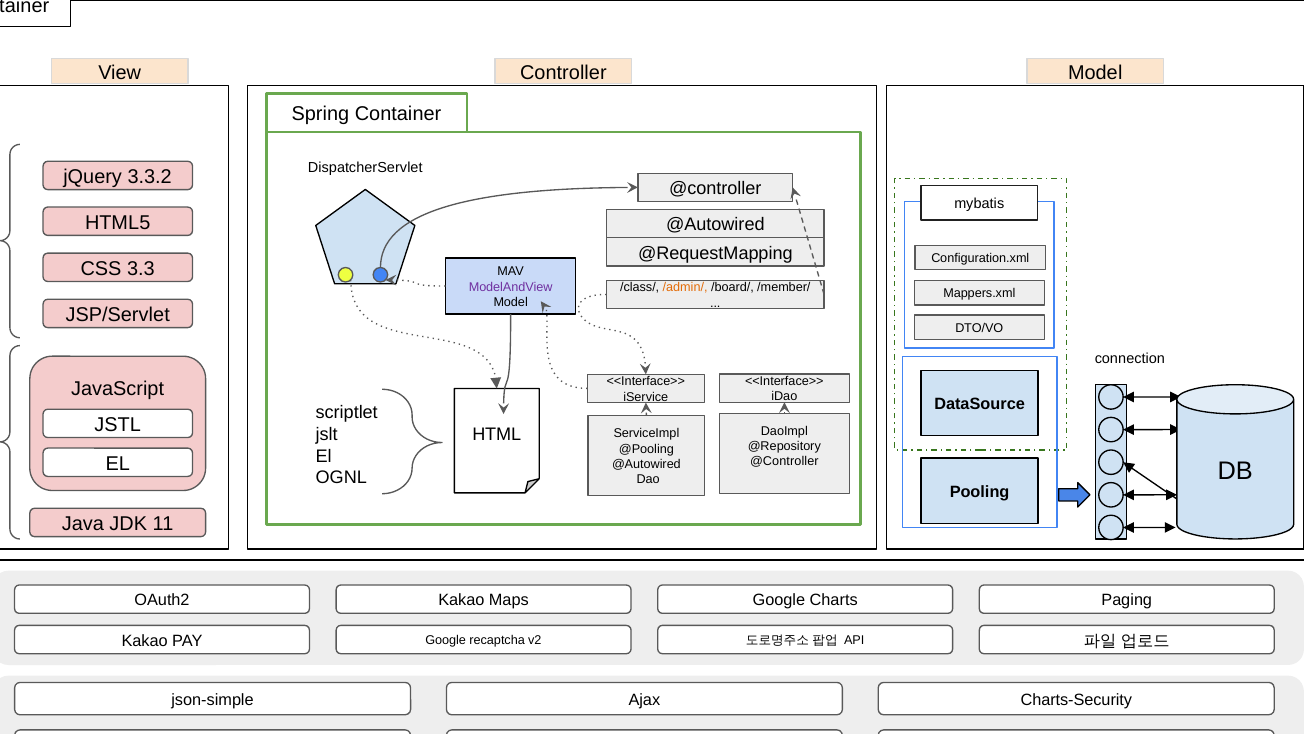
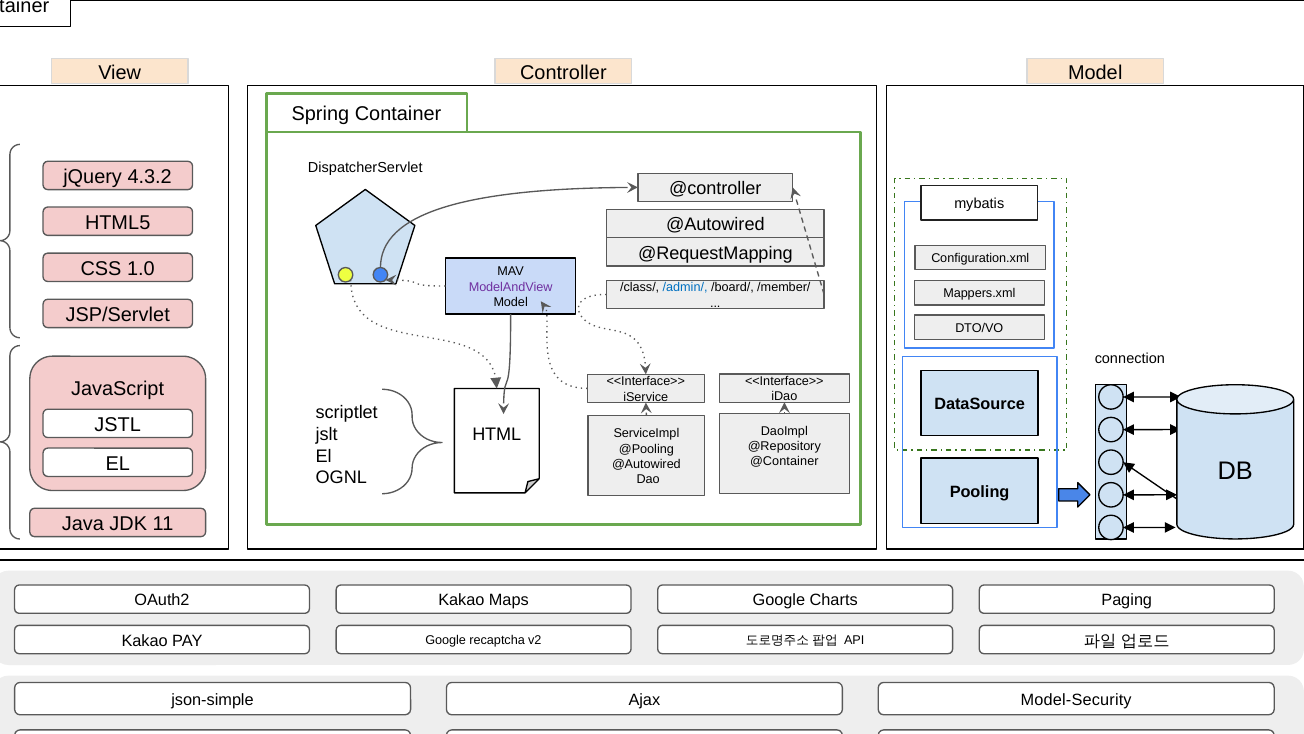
3.3.2: 3.3.2 -> 4.3.2
3.3: 3.3 -> 1.0
/admin/ colour: orange -> blue
@Controller at (784, 461): @Controller -> @Container
Charts-Security: Charts-Security -> Model-Security
